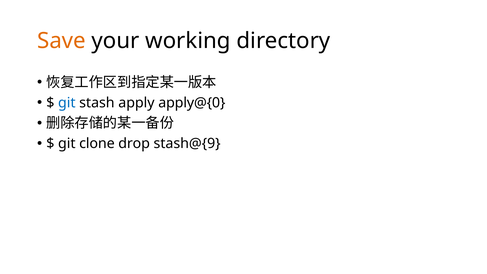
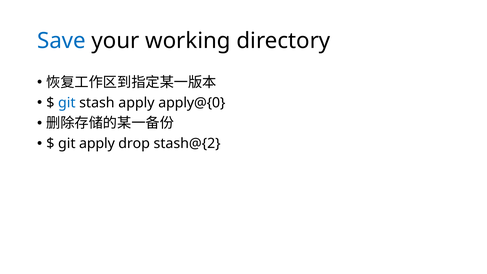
Save colour: orange -> blue
git clone: clone -> apply
stash@{9: stash@{9 -> stash@{2
